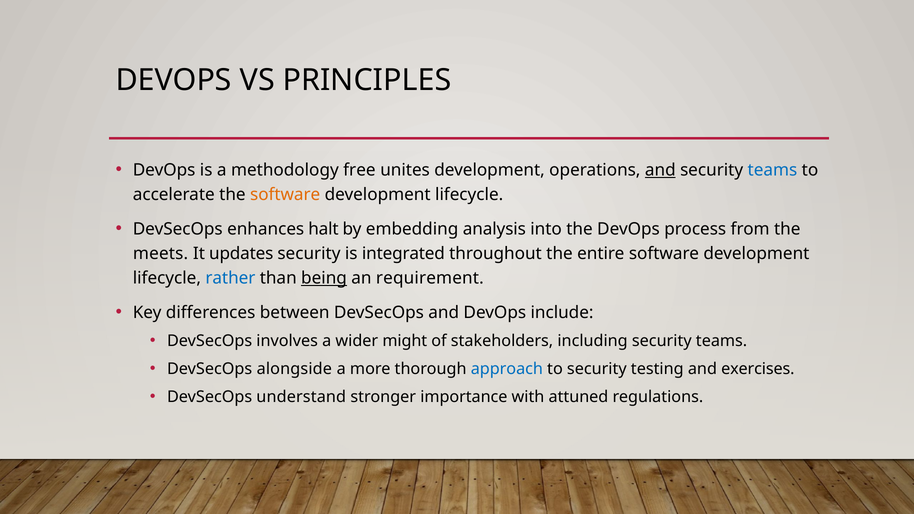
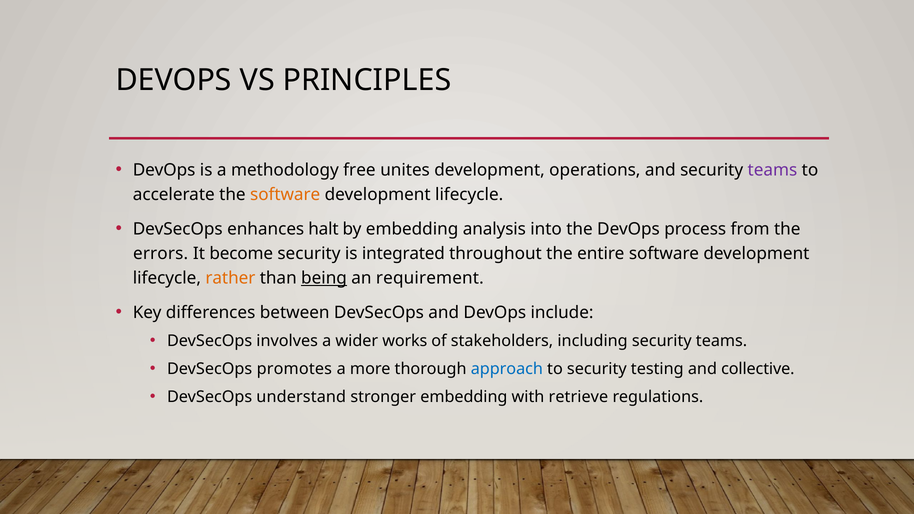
and at (660, 170) underline: present -> none
teams at (772, 170) colour: blue -> purple
meets: meets -> errors
updates: updates -> become
rather colour: blue -> orange
might: might -> works
alongside: alongside -> promotes
exercises: exercises -> collective
stronger importance: importance -> embedding
attuned: attuned -> retrieve
